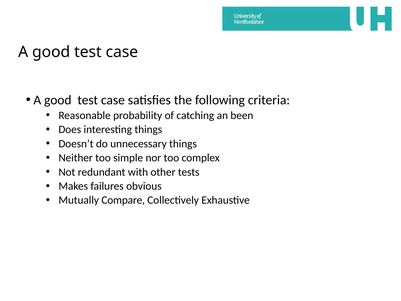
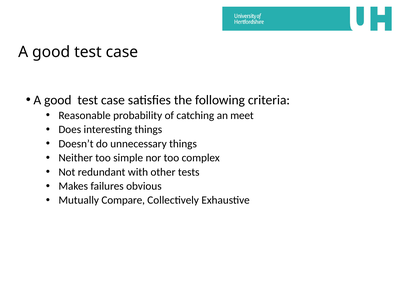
been: been -> meet
